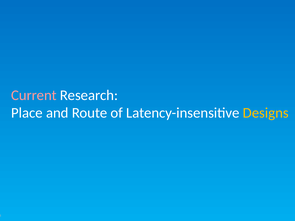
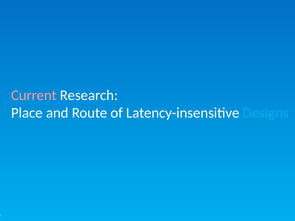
Designs colour: yellow -> light blue
